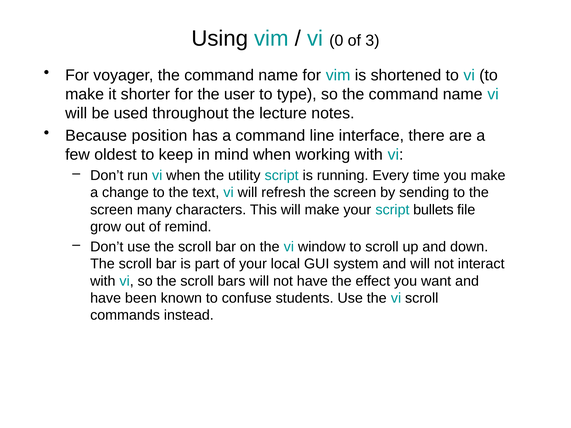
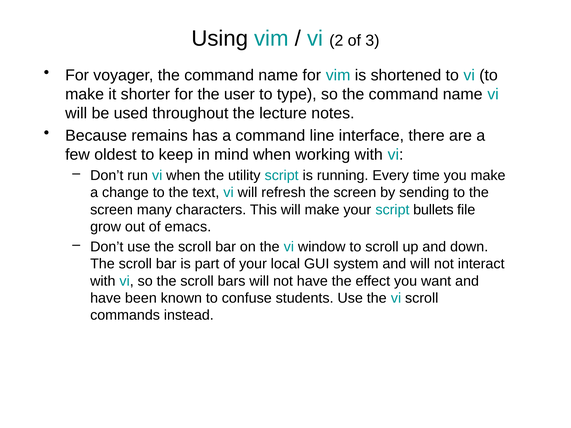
0: 0 -> 2
position: position -> remains
remind: remind -> emacs
